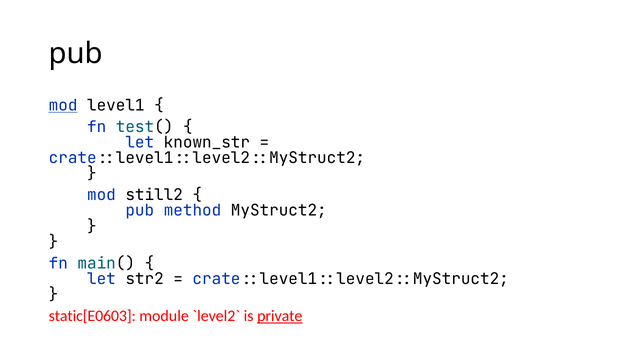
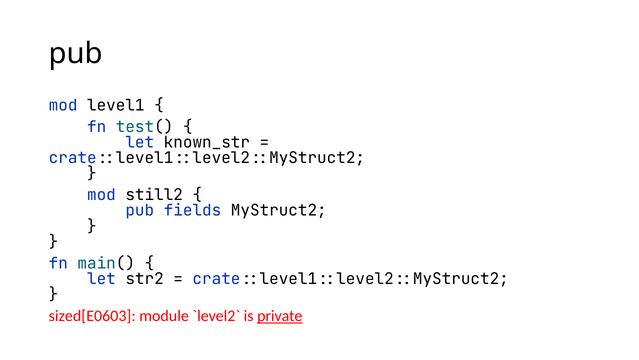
mod at (63, 105) underline: present -> none
method: method -> fields
static[E0603: static[E0603 -> sized[E0603
